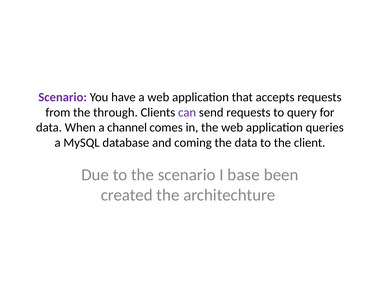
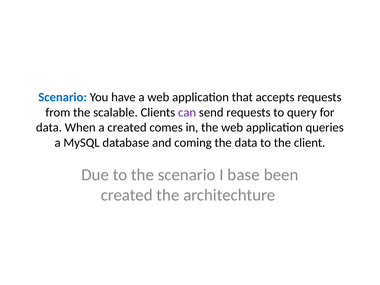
Scenario at (63, 97) colour: purple -> blue
through: through -> scalable
a channel: channel -> created
